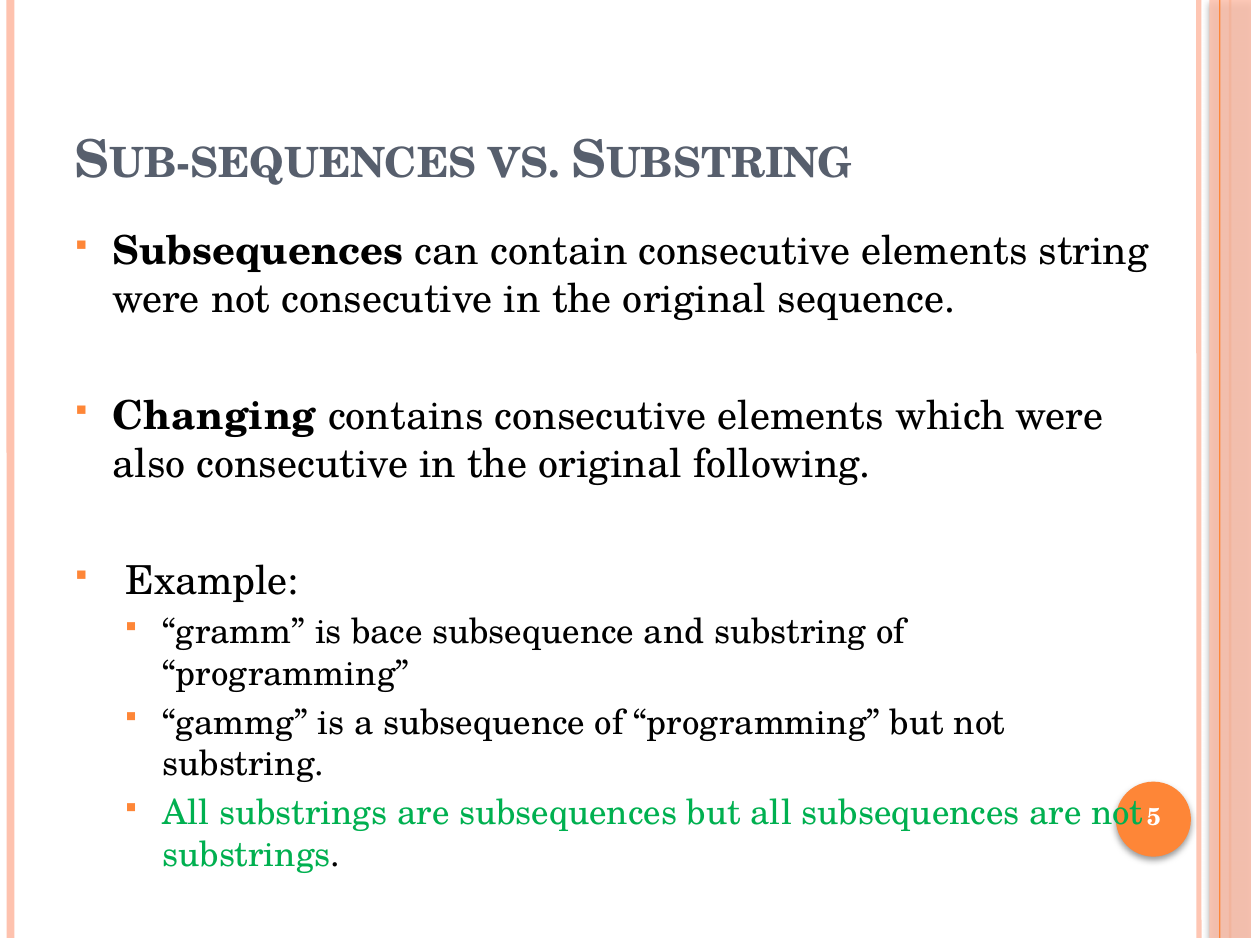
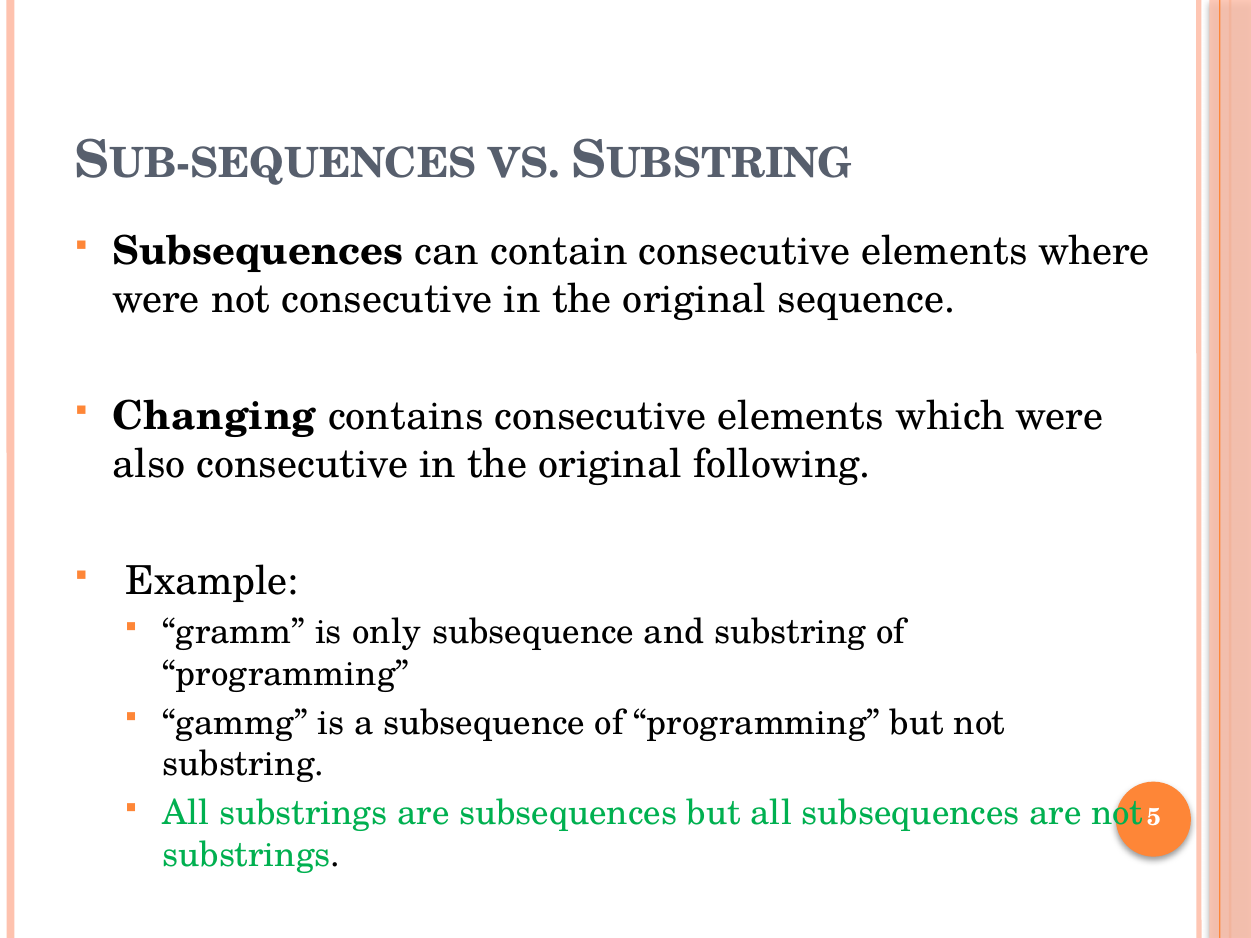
string: string -> where
bace: bace -> only
